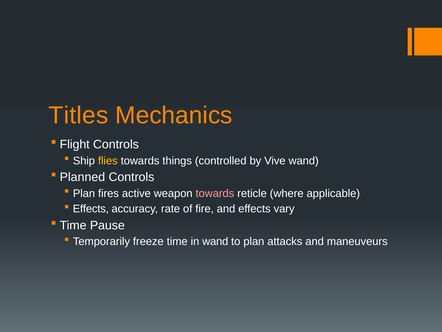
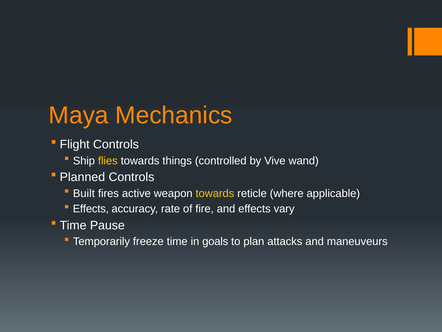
Titles: Titles -> Maya
Plan at (84, 193): Plan -> Built
towards at (215, 193) colour: pink -> yellow
in wand: wand -> goals
